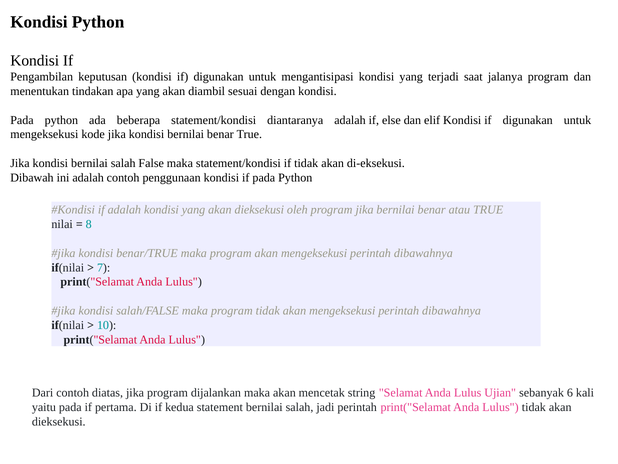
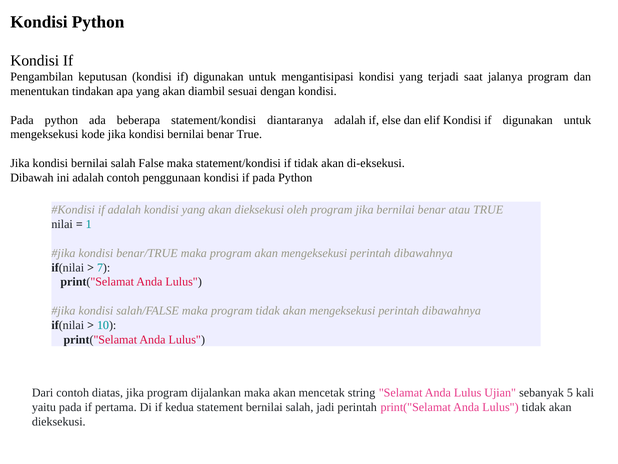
8: 8 -> 1
6: 6 -> 5
